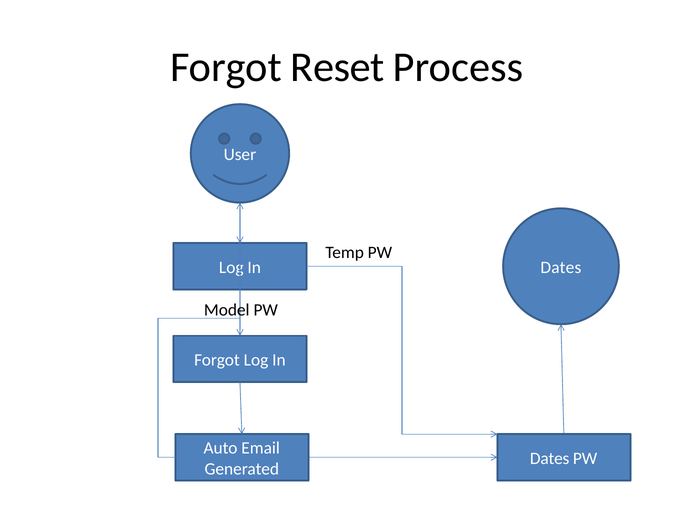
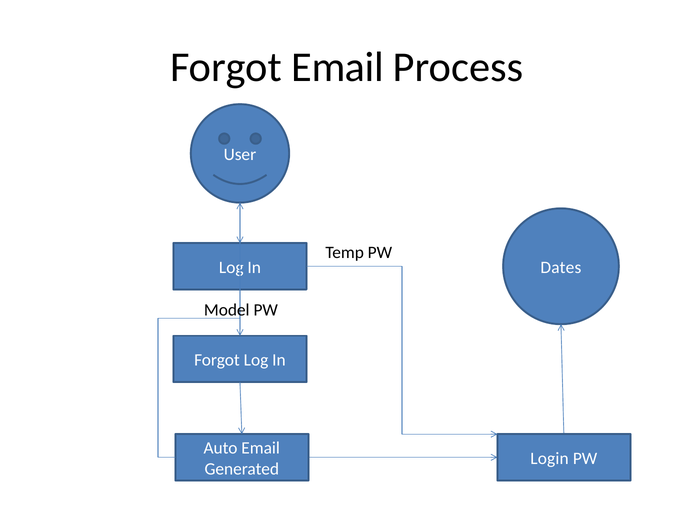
Forgot Reset: Reset -> Email
Dates at (550, 458): Dates -> Login
